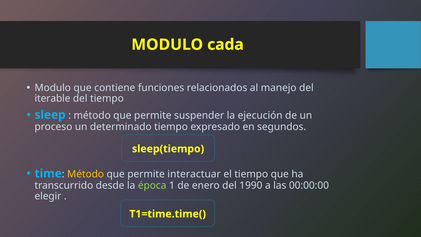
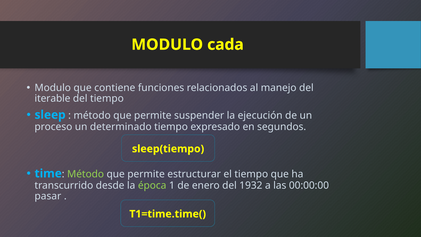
Método at (86, 174) colour: yellow -> light green
interactuar: interactuar -> estructurar
1990: 1990 -> 1932
elegir: elegir -> pasar
